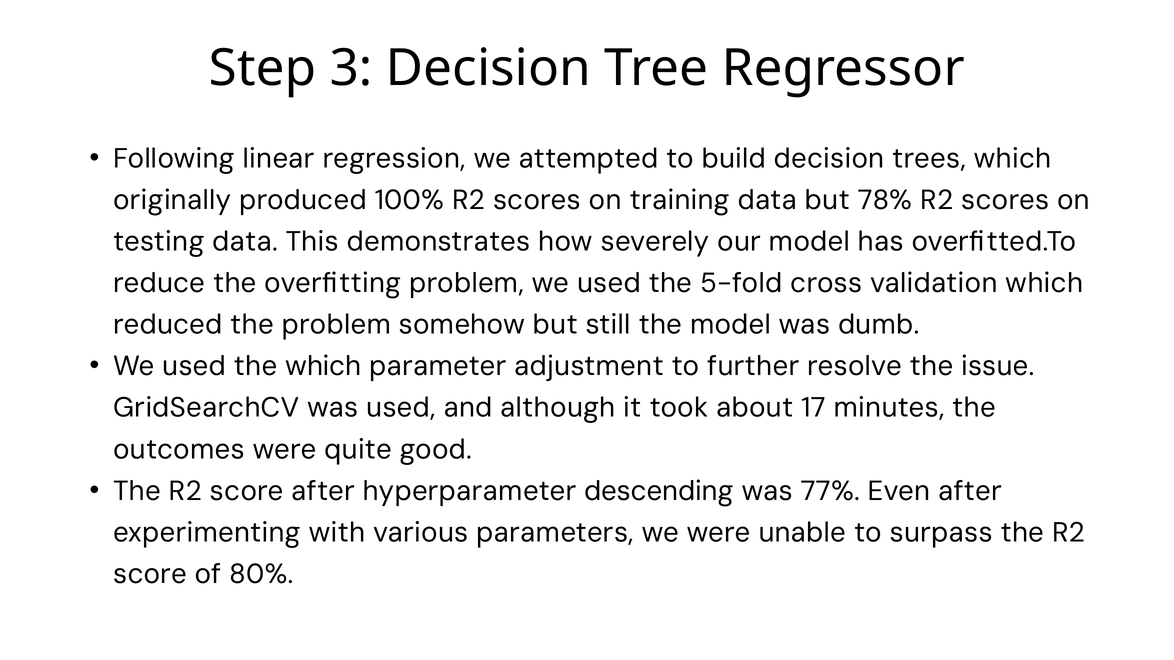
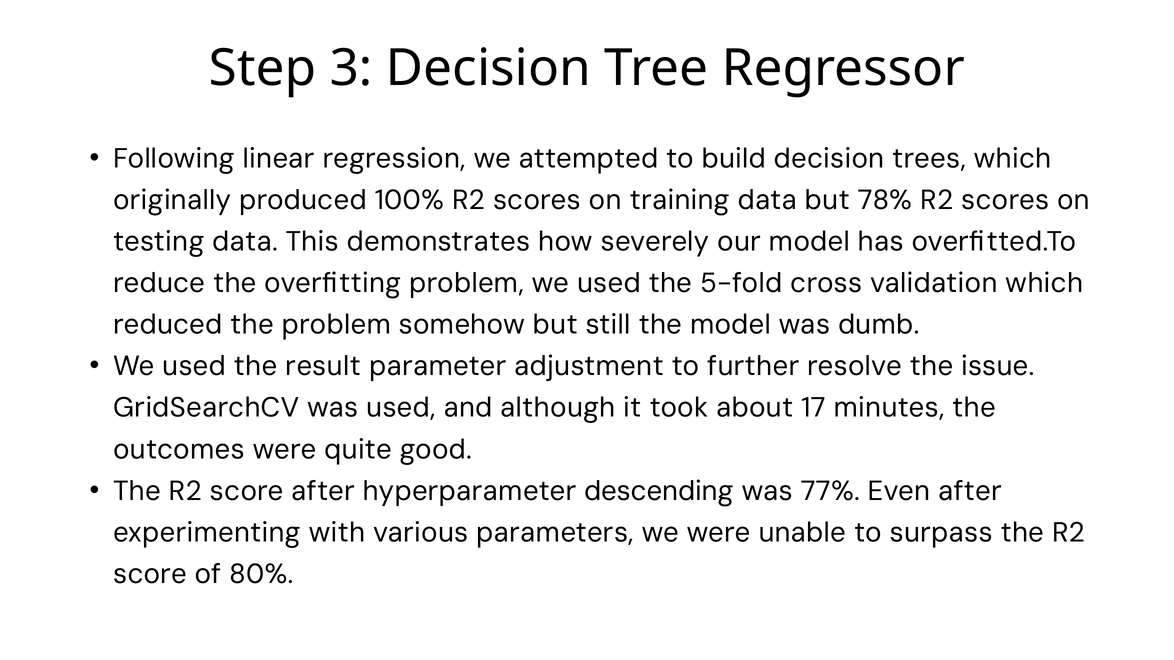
the which: which -> result
